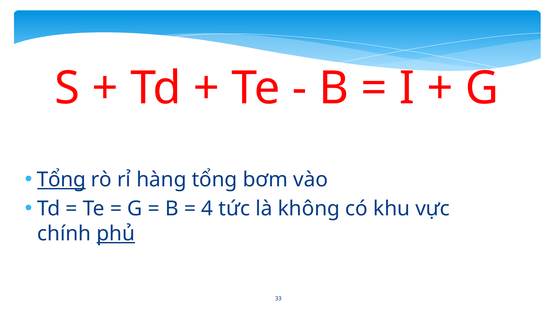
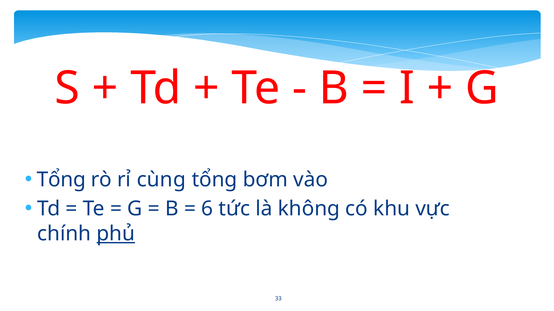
Tổng at (62, 180) underline: present -> none
hàng: hàng -> cùng
4: 4 -> 6
